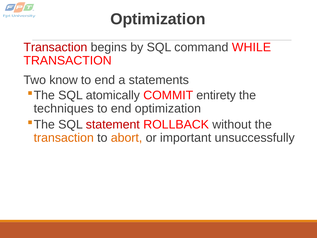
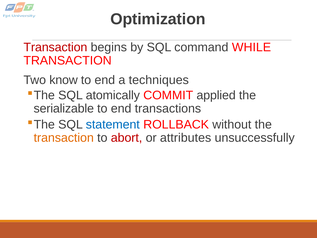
statements: statements -> techniques
entirety: entirety -> applied
techniques: techniques -> serializable
end optimization: optimization -> transactions
statement colour: red -> blue
abort colour: orange -> red
important: important -> attributes
